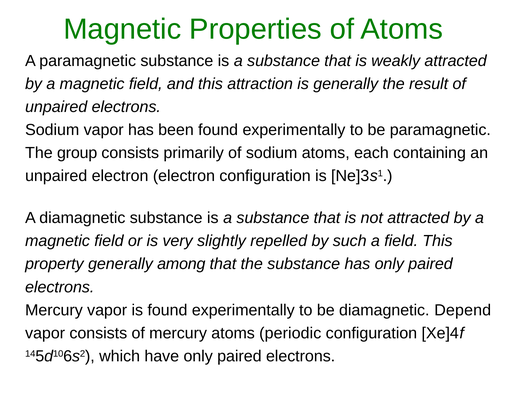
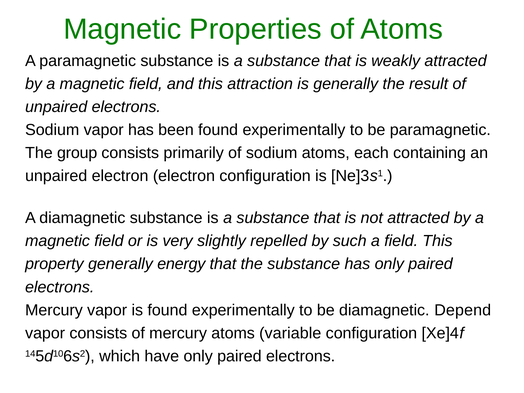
among: among -> energy
periodic: periodic -> variable
